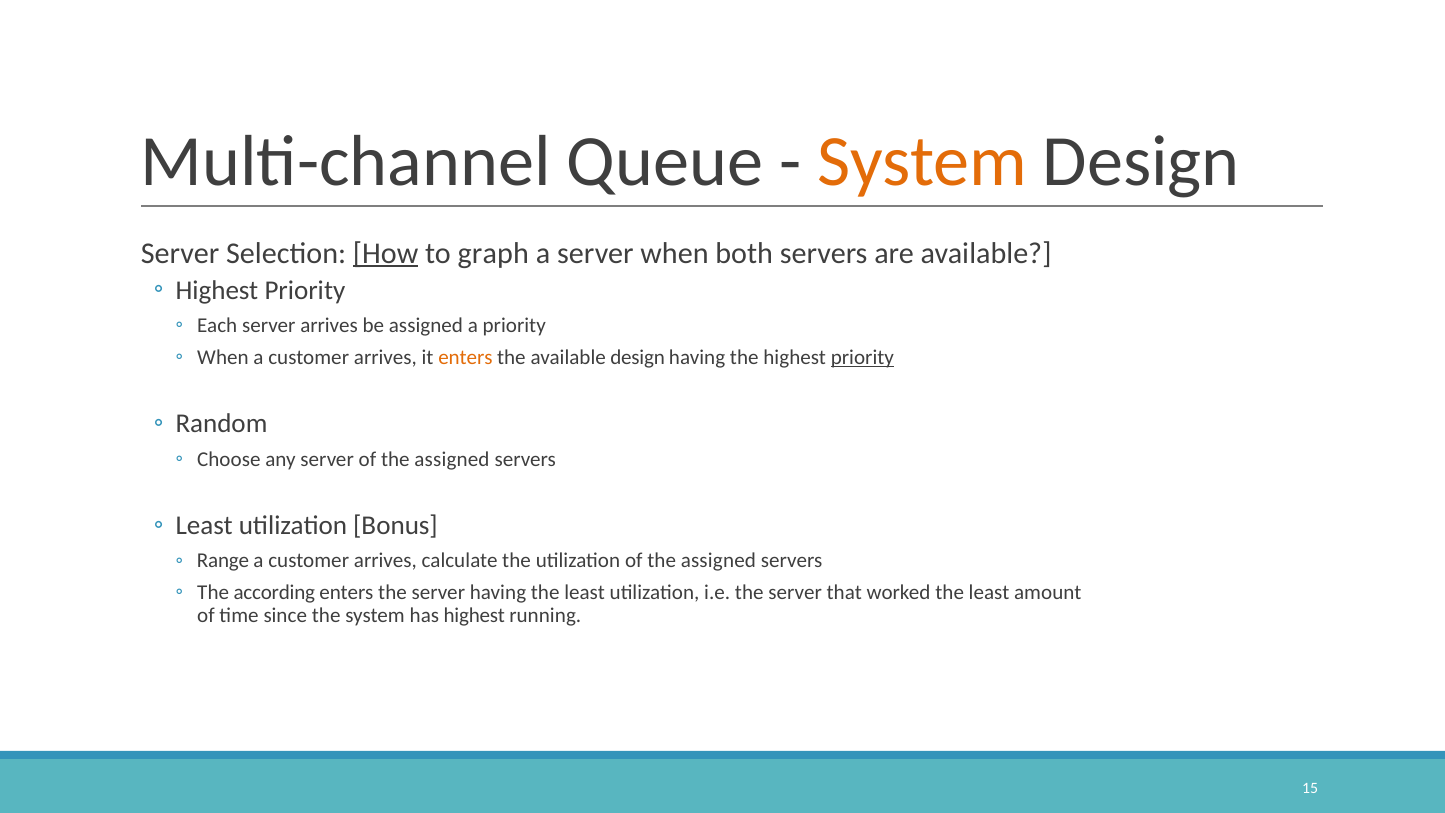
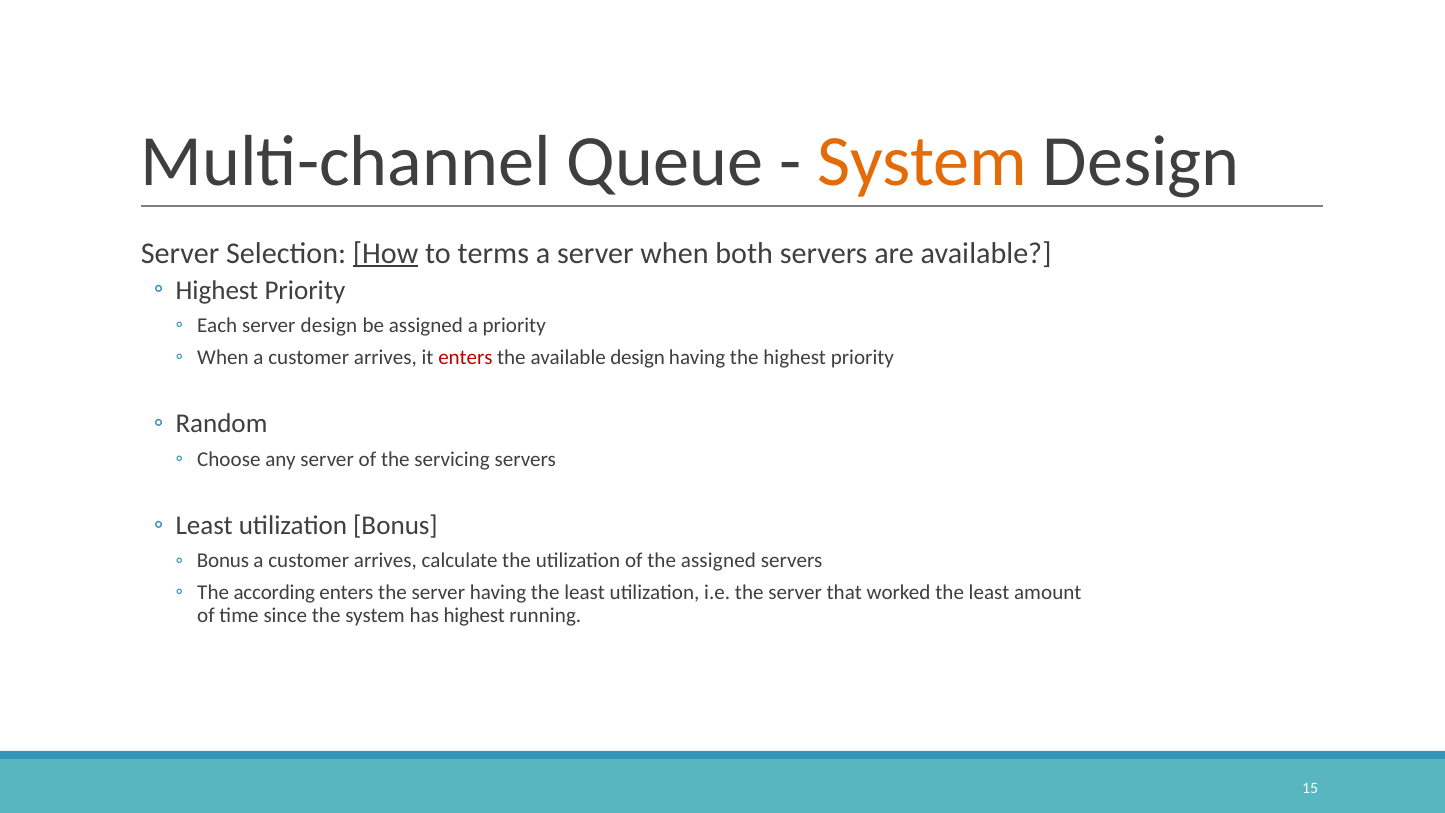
graph: graph -> terms
server arrives: arrives -> design
enters at (465, 357) colour: orange -> red
priority at (862, 357) underline: present -> none
server of the assigned: assigned -> servicing
Range at (223, 561): Range -> Bonus
